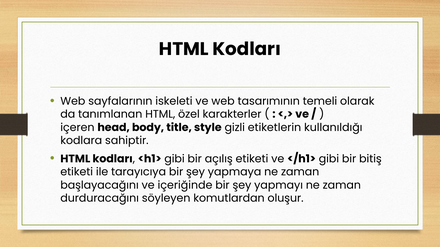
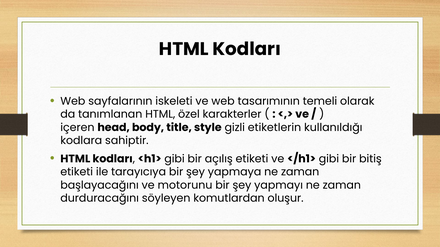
içeriğinde: içeriğinde -> motorunu
